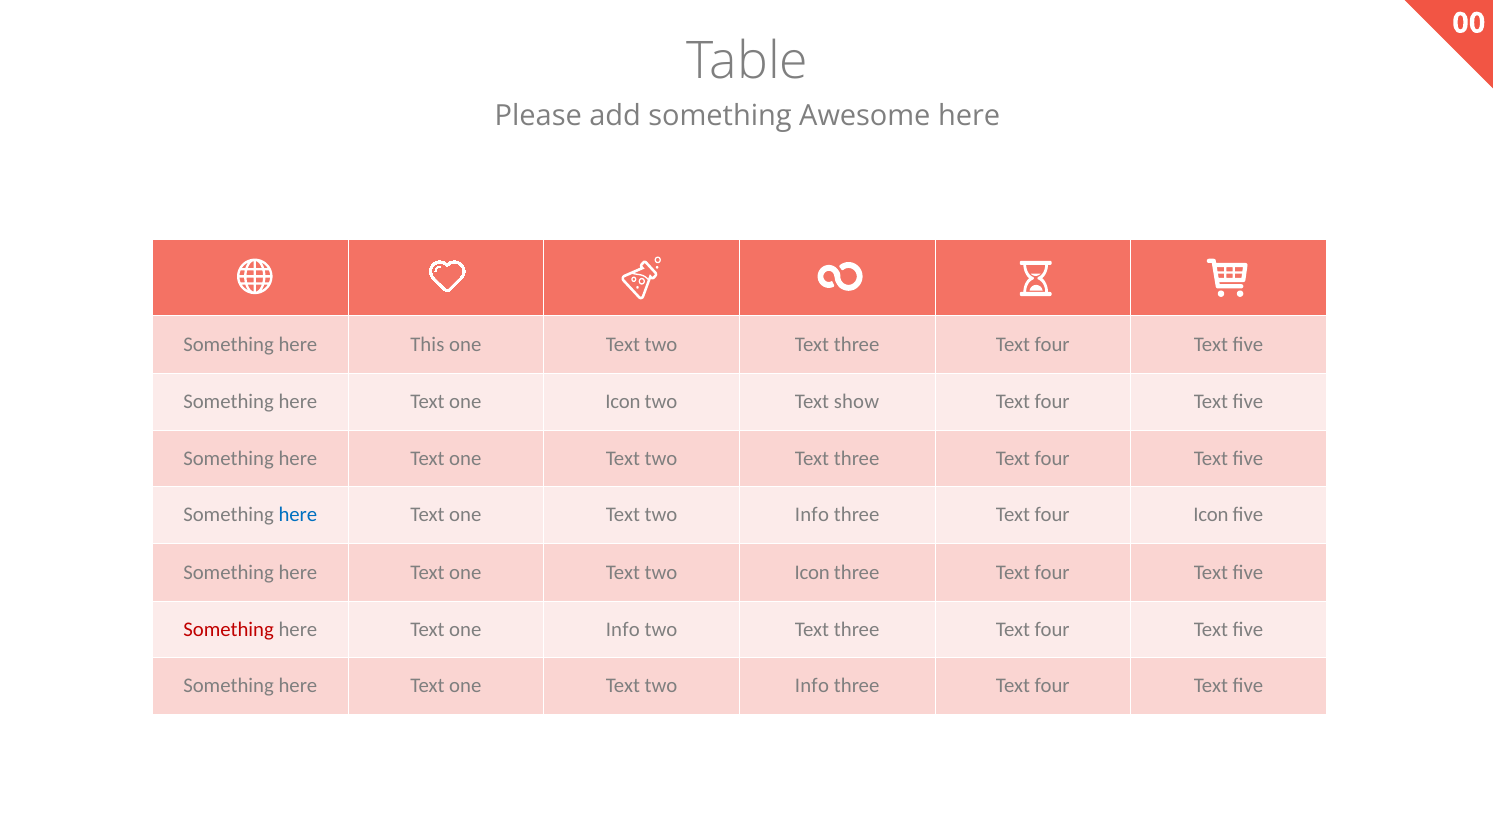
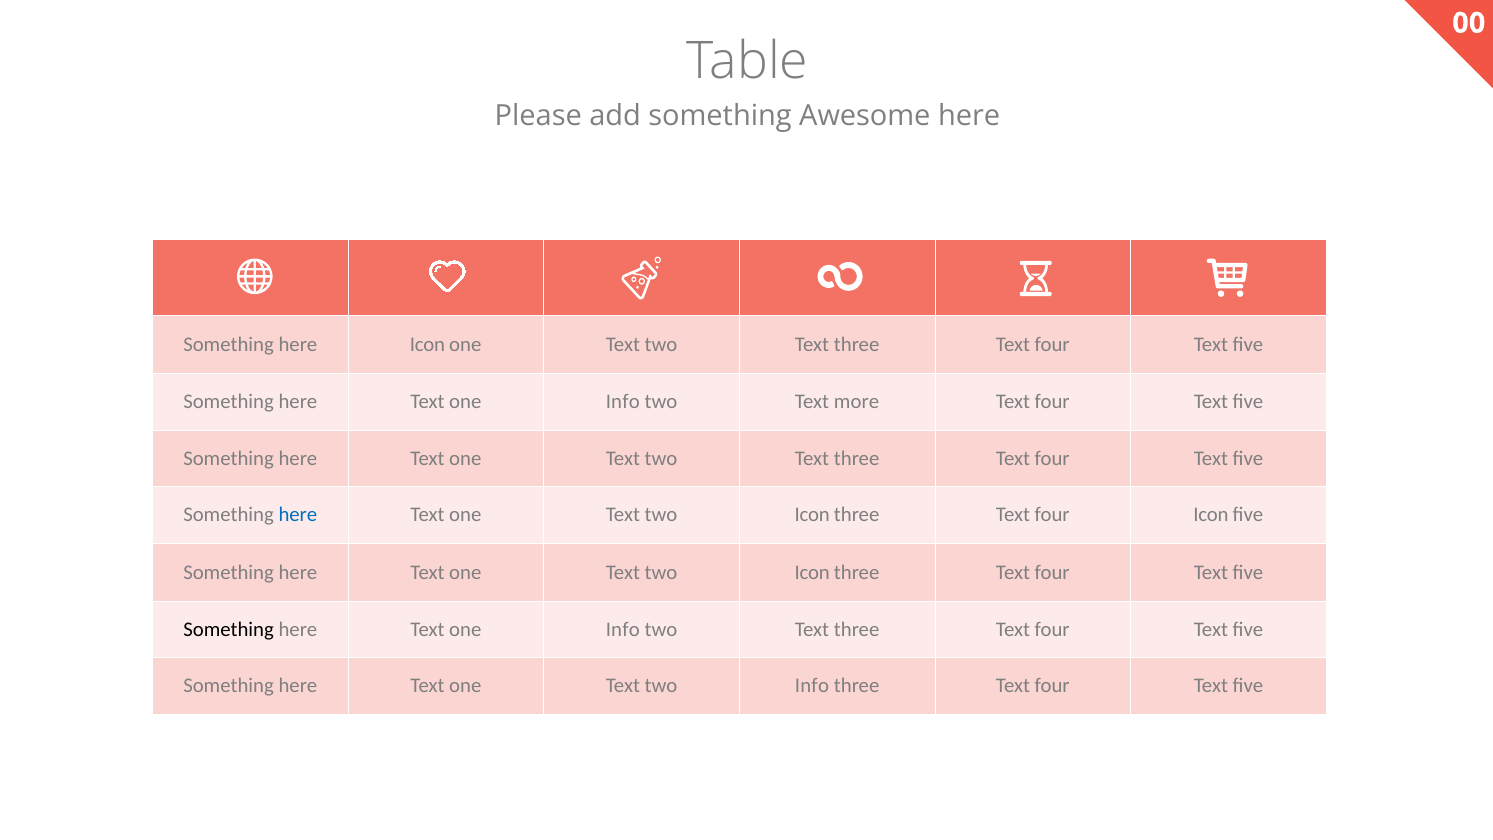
here This: This -> Icon
Icon at (623, 402): Icon -> Info
show: show -> more
Info at (812, 515): Info -> Icon
Something at (229, 629) colour: red -> black
